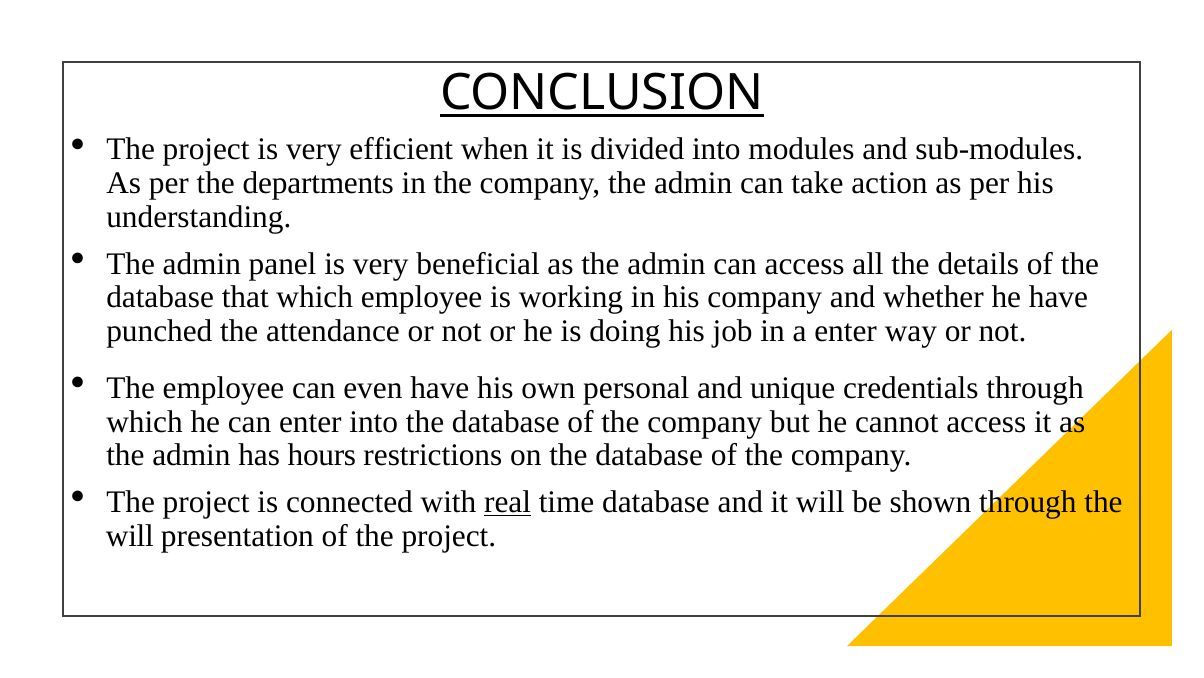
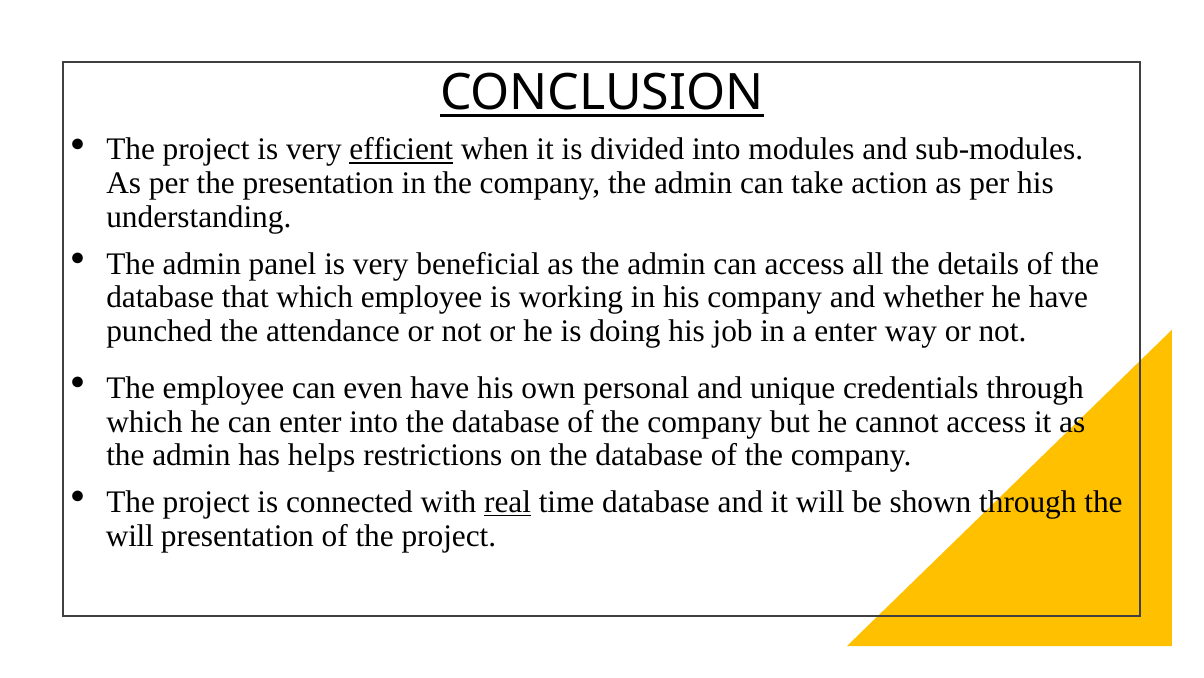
efficient underline: none -> present
the departments: departments -> presentation
hours: hours -> helps
